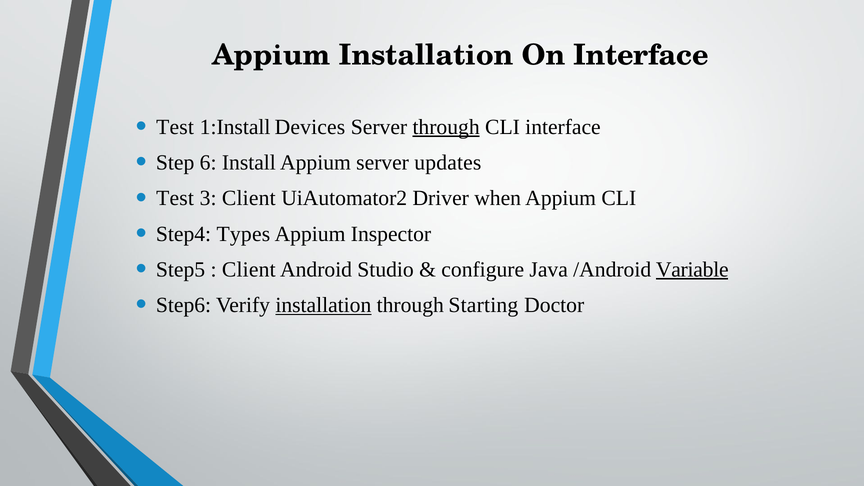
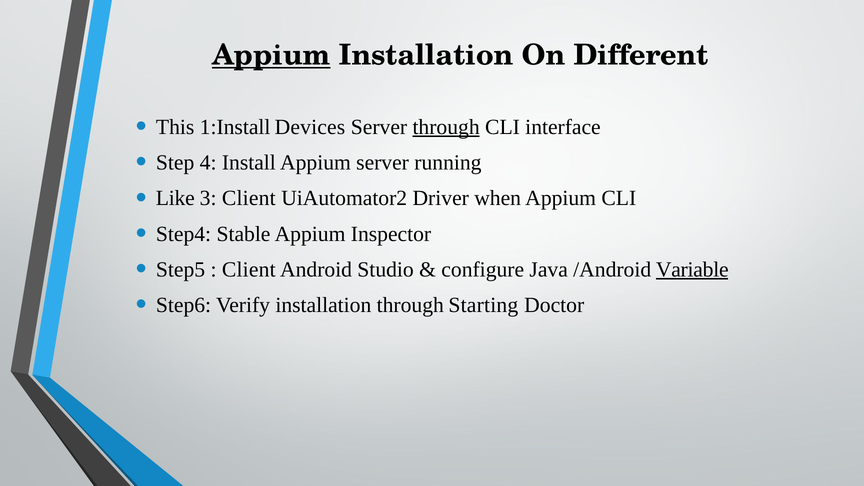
Appium at (271, 55) underline: none -> present
On Interface: Interface -> Different
Test at (175, 127): Test -> This
6: 6 -> 4
updates: updates -> running
Test at (175, 198): Test -> Like
Types: Types -> Stable
installation at (323, 305) underline: present -> none
